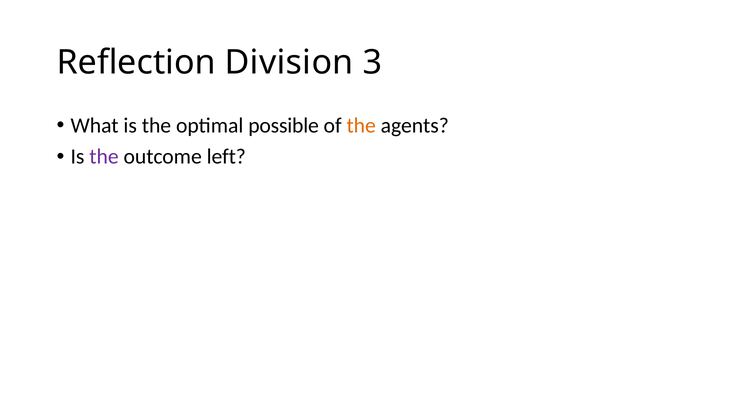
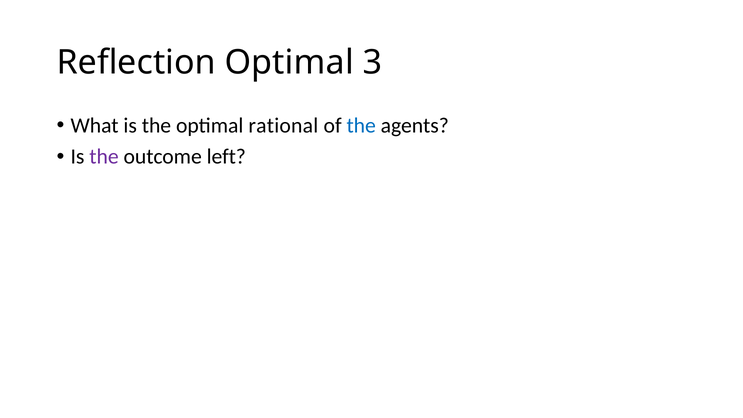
Reflection Division: Division -> Optimal
possible: possible -> rational
the at (361, 126) colour: orange -> blue
